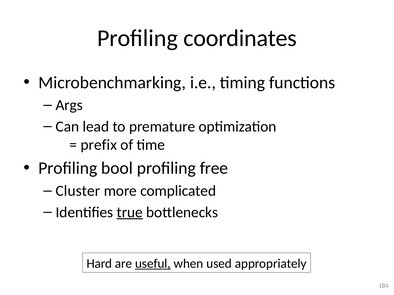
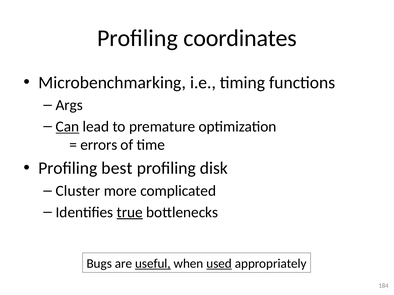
Can underline: none -> present
prefix: prefix -> errors
bool: bool -> best
free: free -> disk
Hard: Hard -> Bugs
used underline: none -> present
